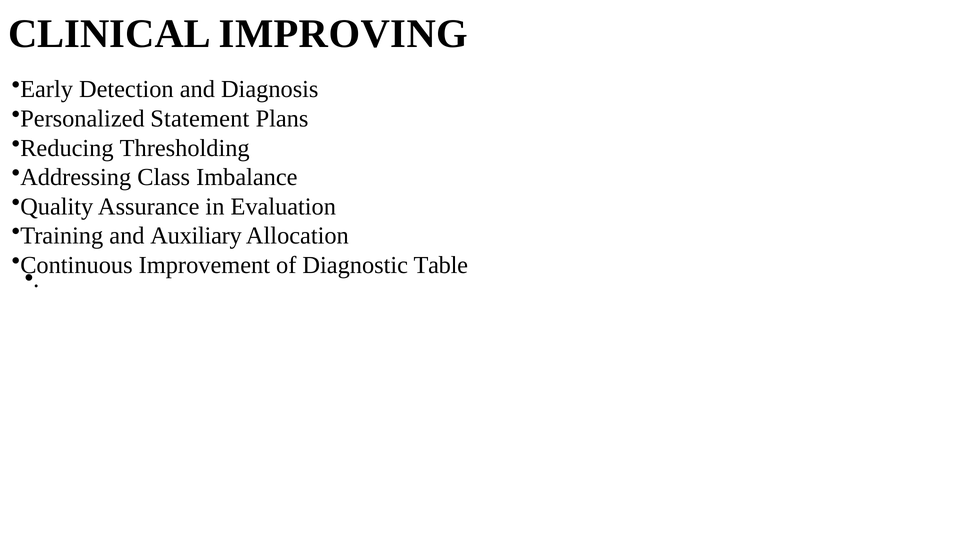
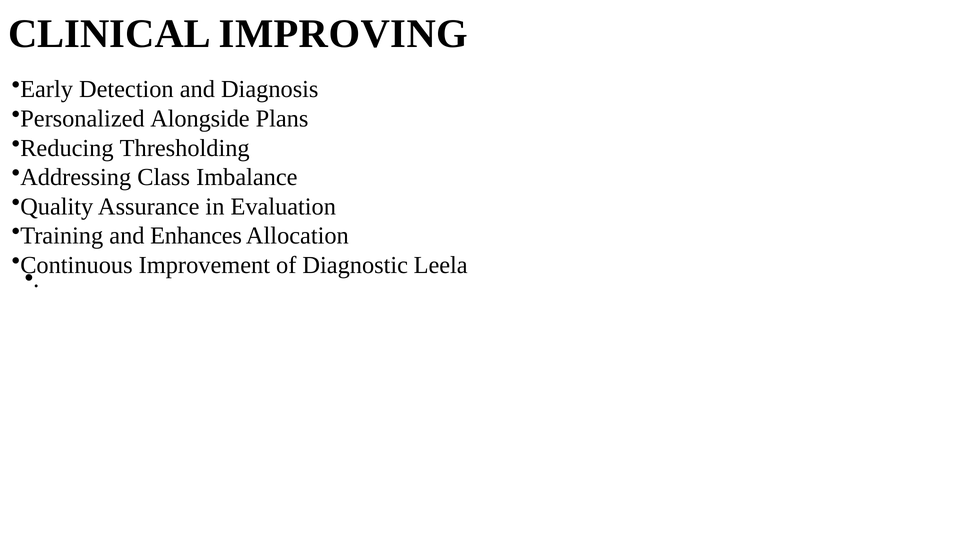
Statement: Statement -> Alongside
Auxiliary: Auxiliary -> Enhances
Table: Table -> Leela
